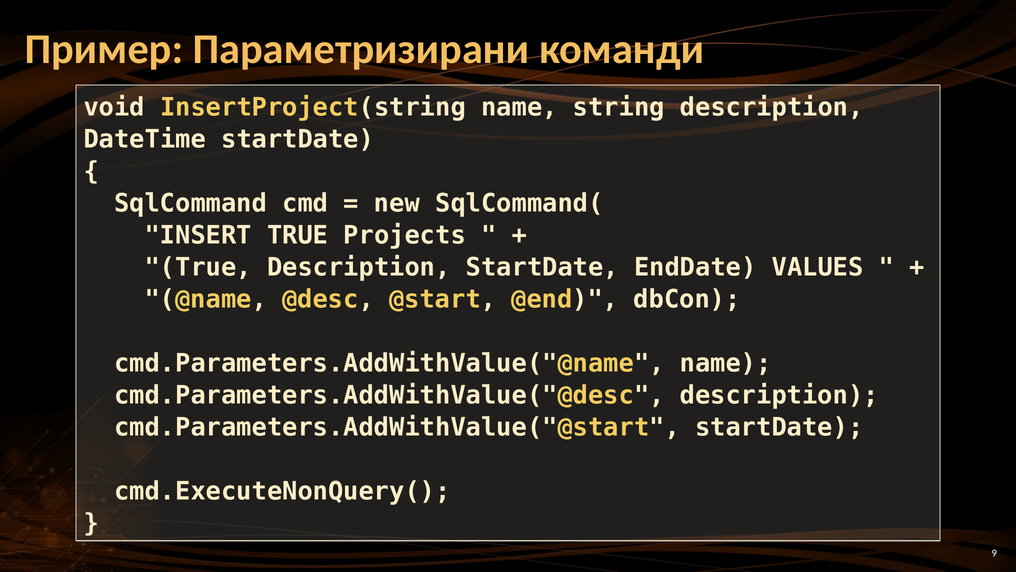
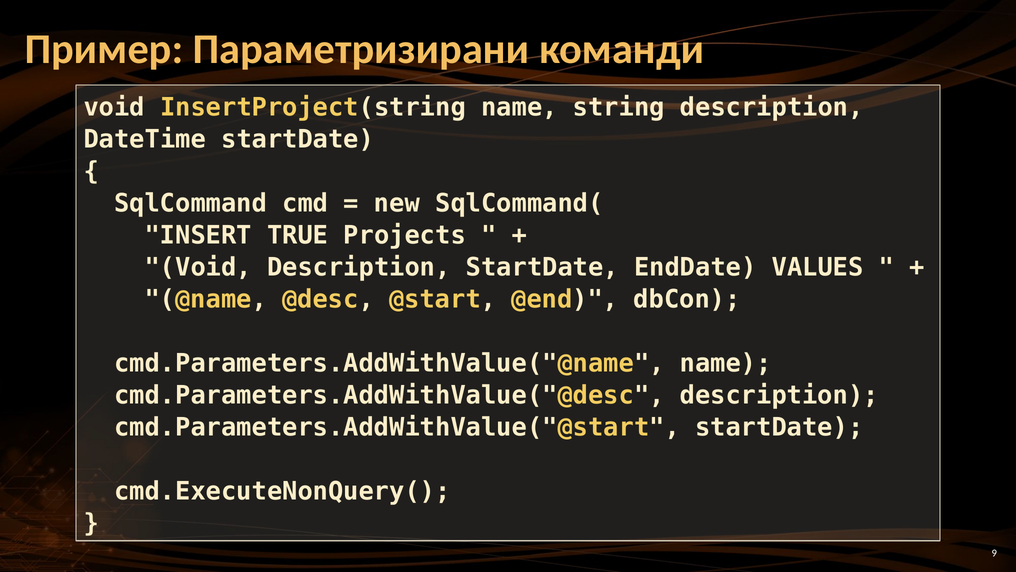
True at (198, 267): True -> Void
